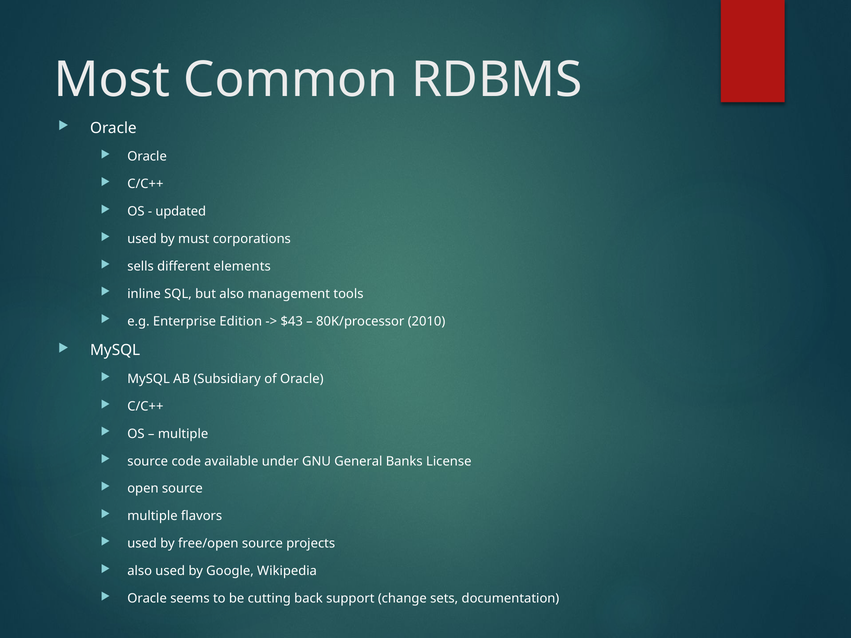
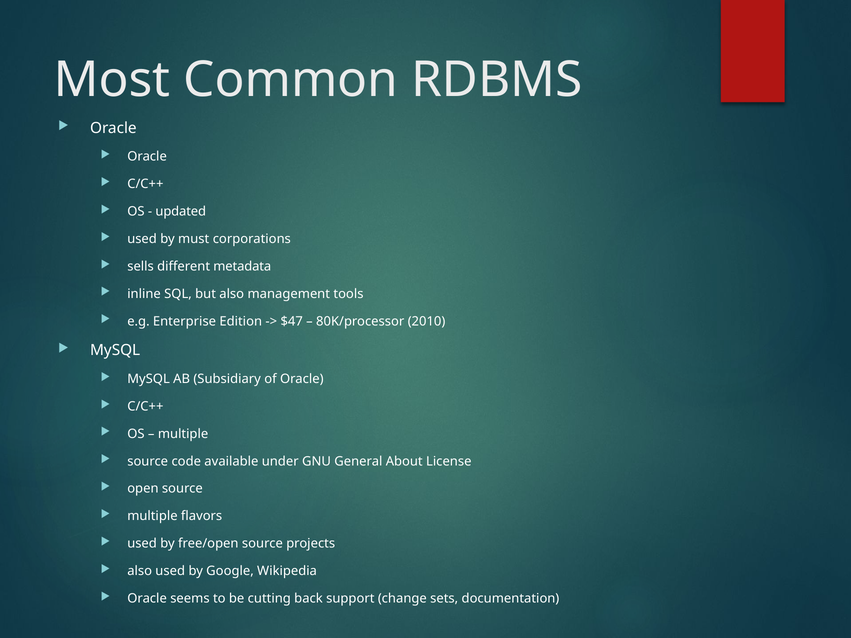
elements: elements -> metadata
$43: $43 -> $47
Banks: Banks -> About
